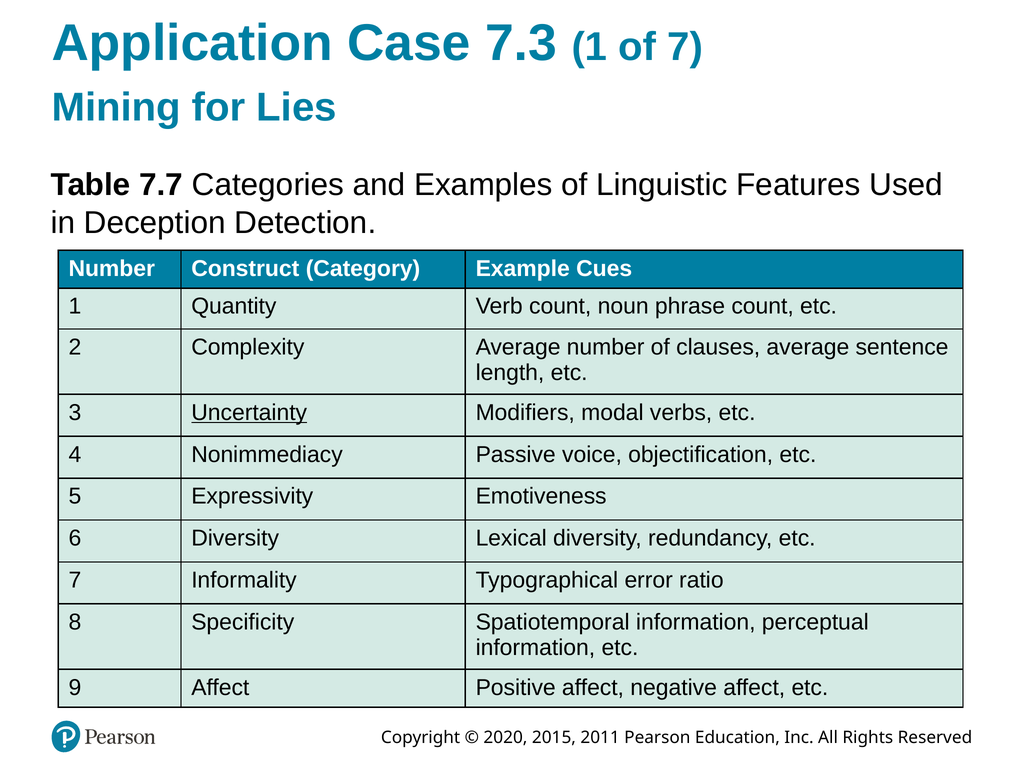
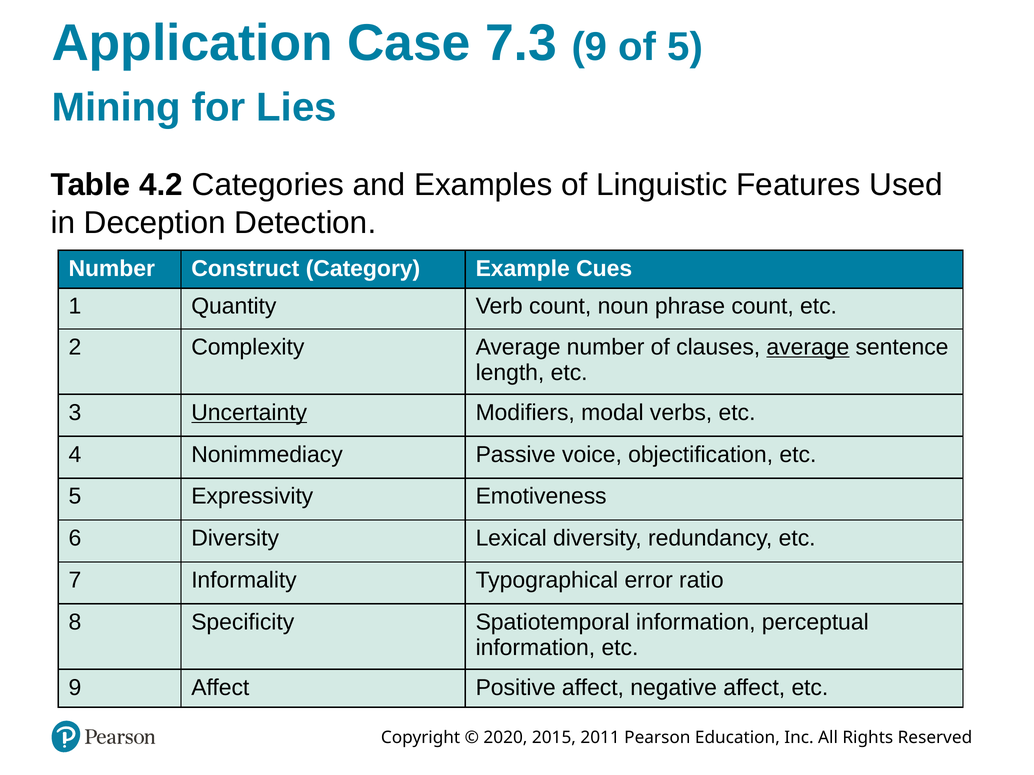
7.3 1: 1 -> 9
of 7: 7 -> 5
7.7: 7.7 -> 4.2
average at (808, 347) underline: none -> present
